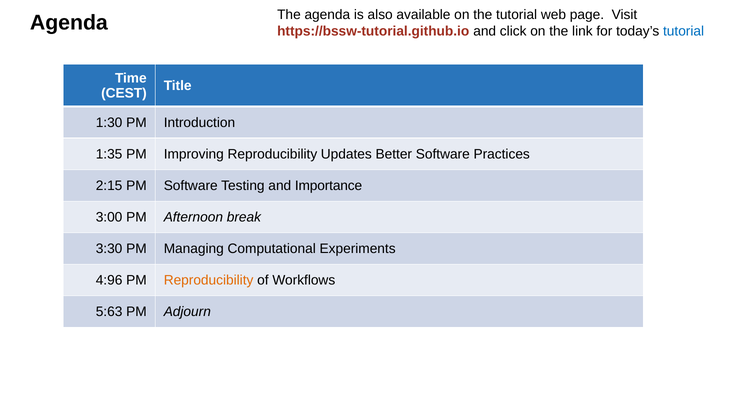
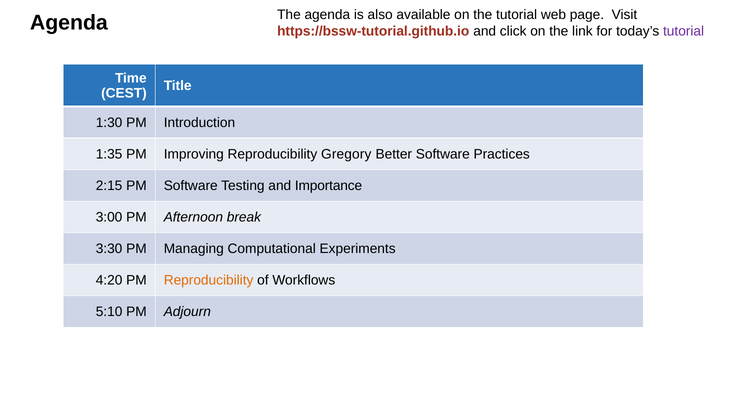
tutorial at (684, 31) colour: blue -> purple
Updates: Updates -> Gregory
4:96: 4:96 -> 4:20
5:63: 5:63 -> 5:10
